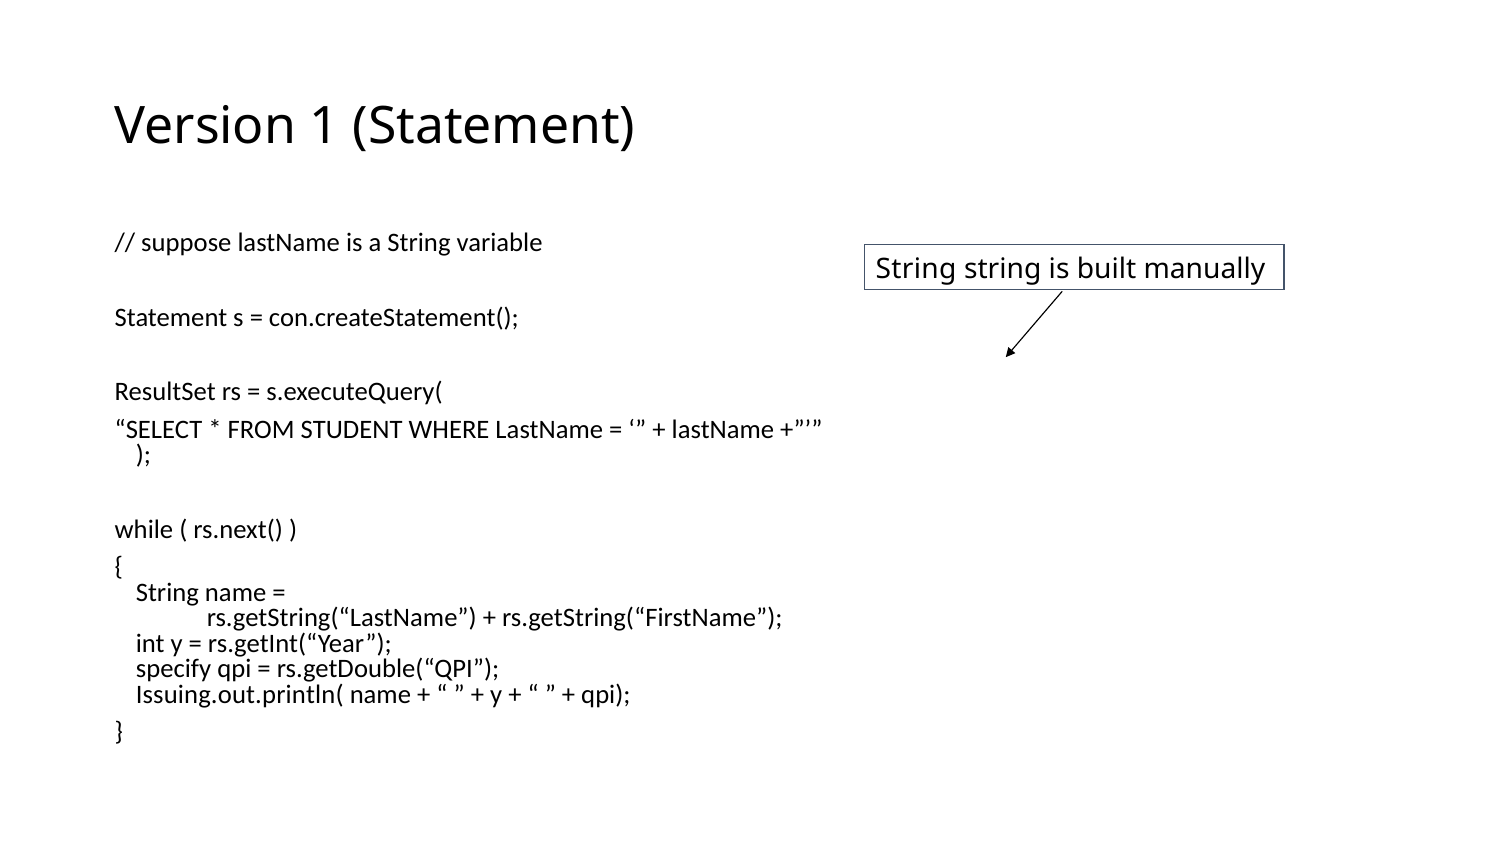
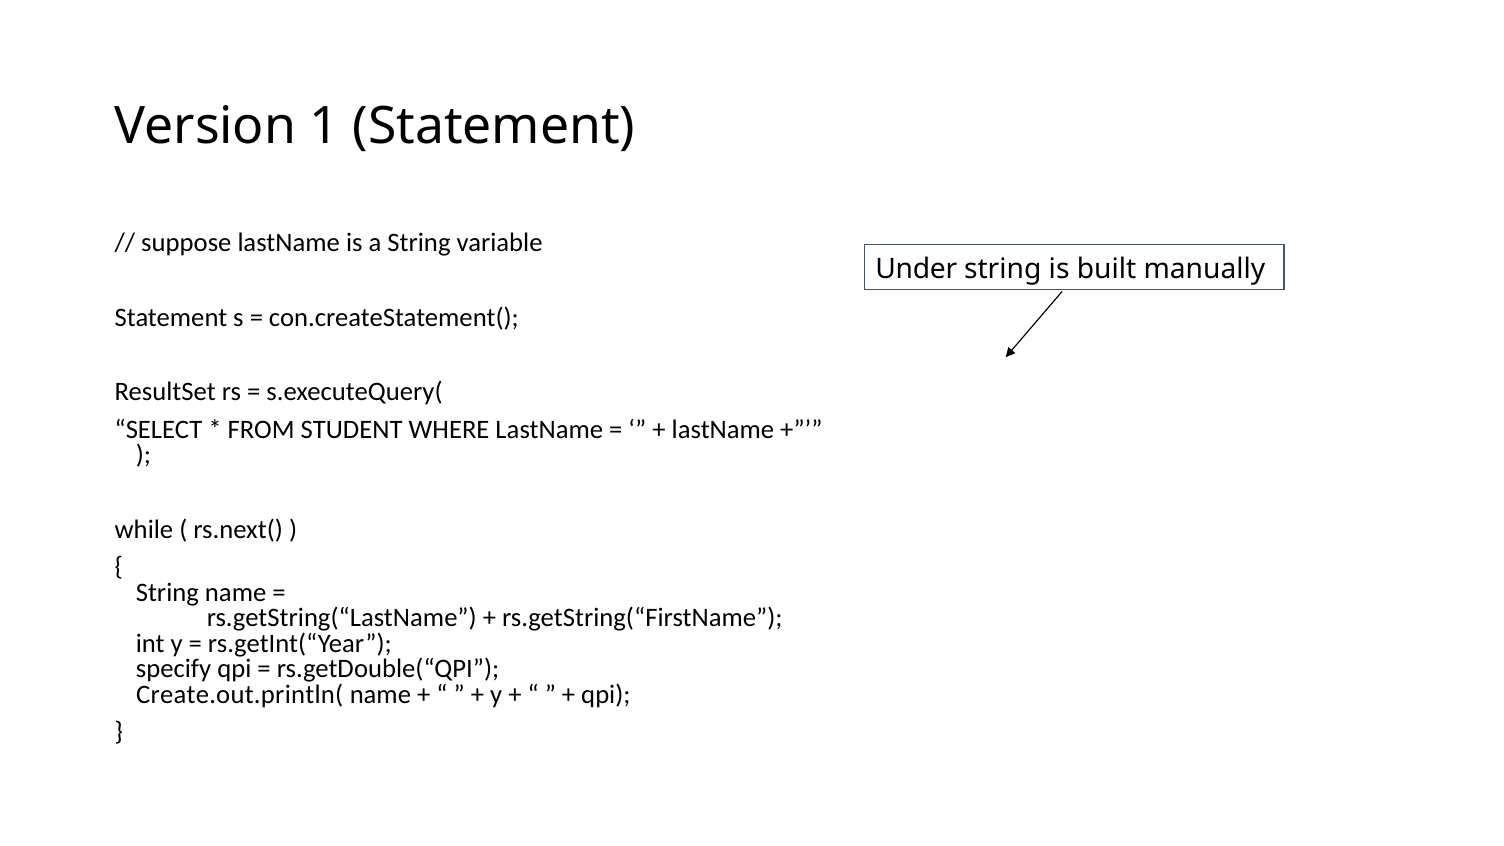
String at (916, 269): String -> Under
Issuing.out.println(: Issuing.out.println( -> Create.out.println(
